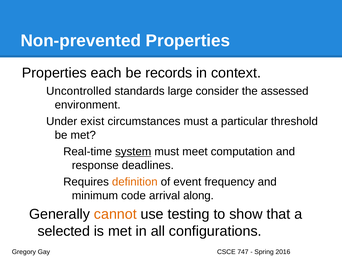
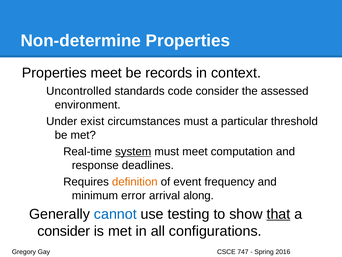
Non-prevented: Non-prevented -> Non-determine
Properties each: each -> meet
large: large -> code
code: code -> error
cannot colour: orange -> blue
that underline: none -> present
selected at (64, 231): selected -> consider
